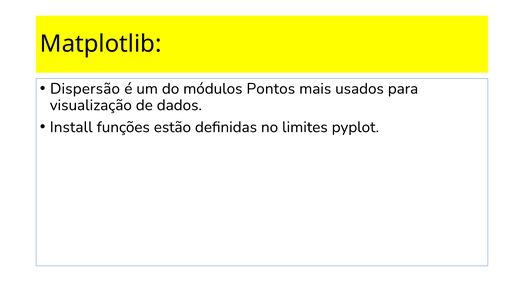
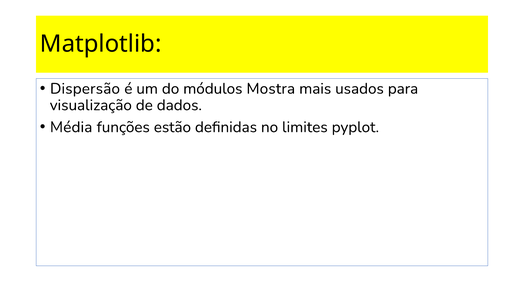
Pontos: Pontos -> Mostra
Install: Install -> Média
